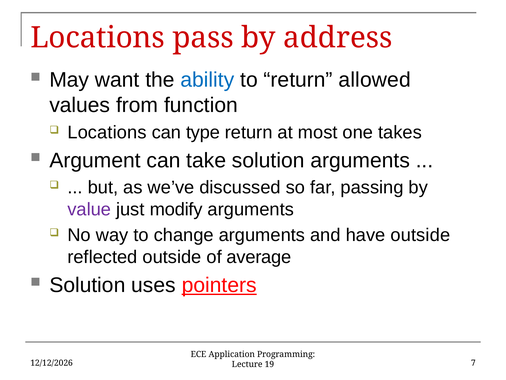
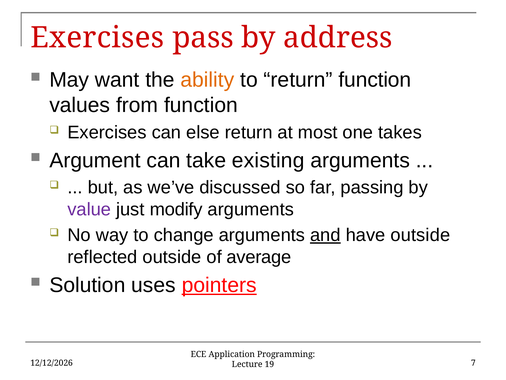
Locations at (98, 38): Locations -> Exercises
ability colour: blue -> orange
return allowed: allowed -> function
Locations at (107, 132): Locations -> Exercises
type: type -> else
take solution: solution -> existing
and underline: none -> present
